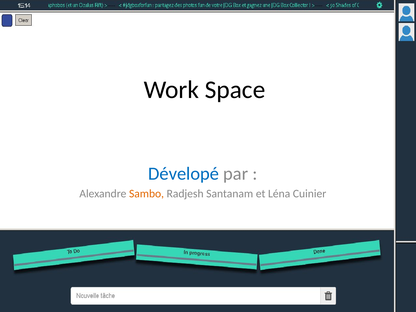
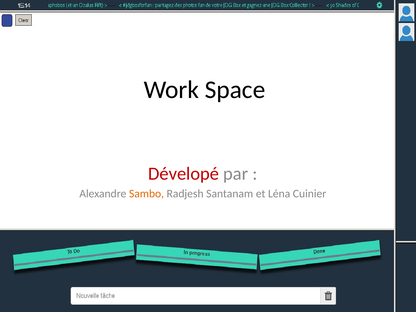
Dévelopé colour: blue -> red
